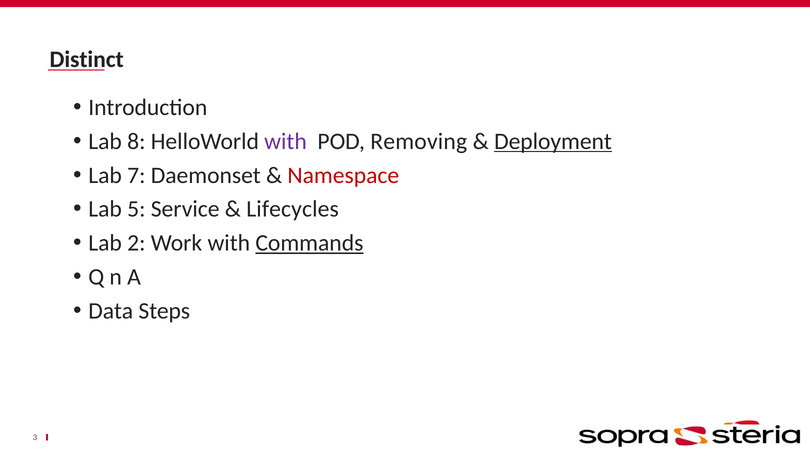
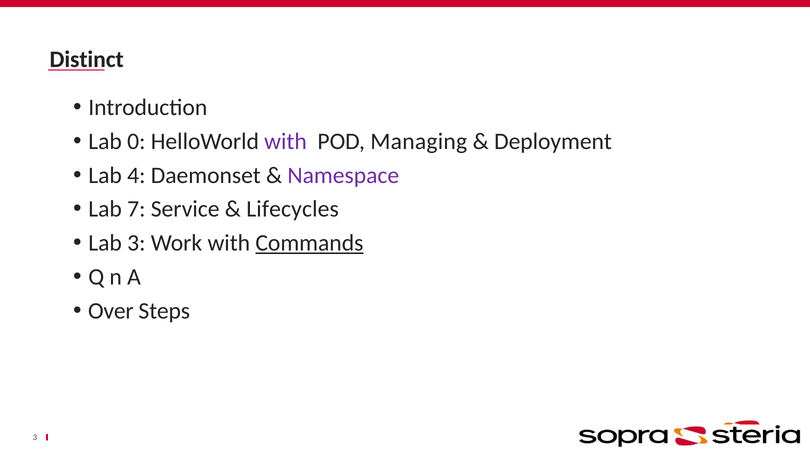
8: 8 -> 0
Removing: Removing -> Managing
Deployment underline: present -> none
7: 7 -> 4
Namespace colour: red -> purple
5: 5 -> 7
Lab 2: 2 -> 3
Data: Data -> Over
